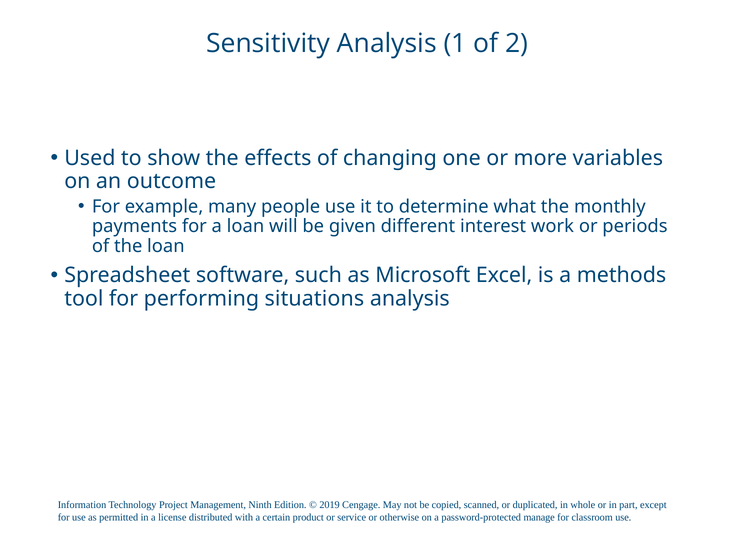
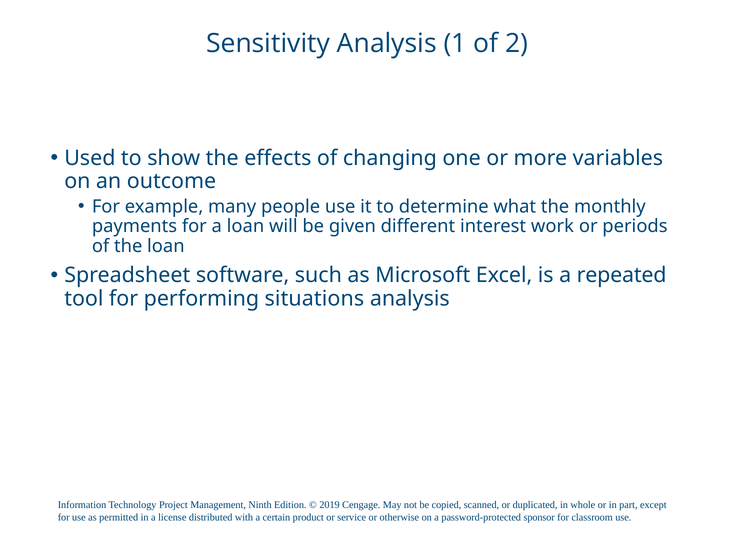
methods: methods -> repeated
manage: manage -> sponsor
